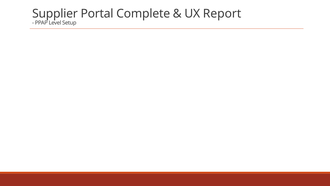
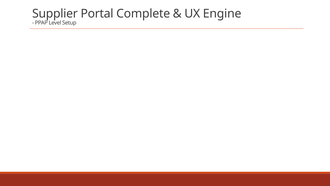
Report: Report -> Engine
